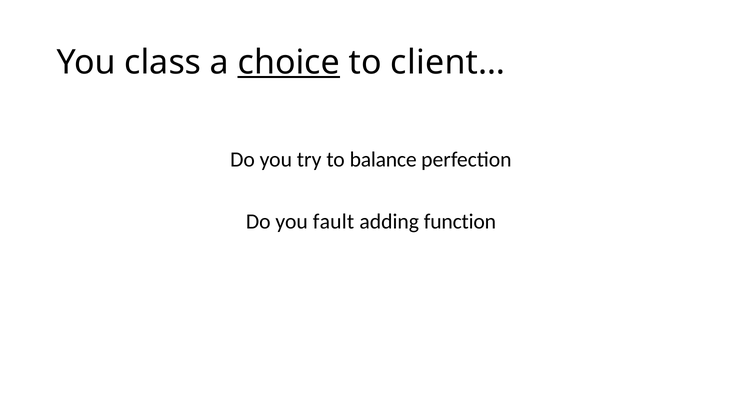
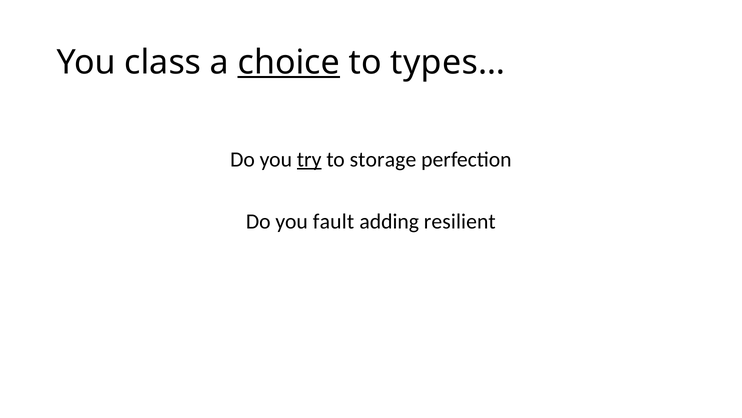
client…: client… -> types…
try underline: none -> present
balance: balance -> storage
function: function -> resilient
